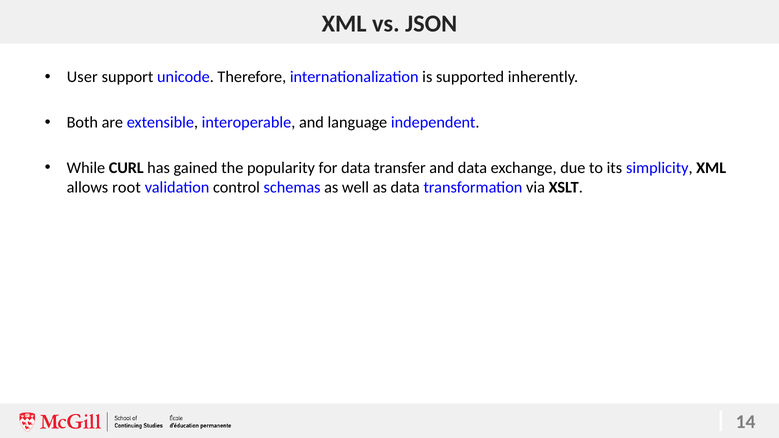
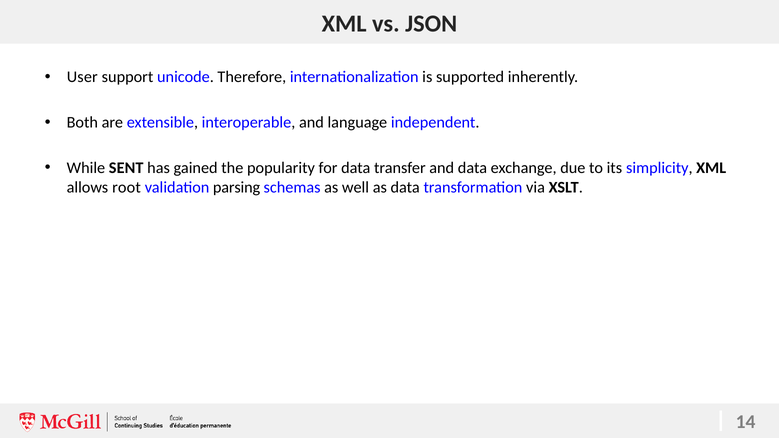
CURL: CURL -> SENT
control: control -> parsing
